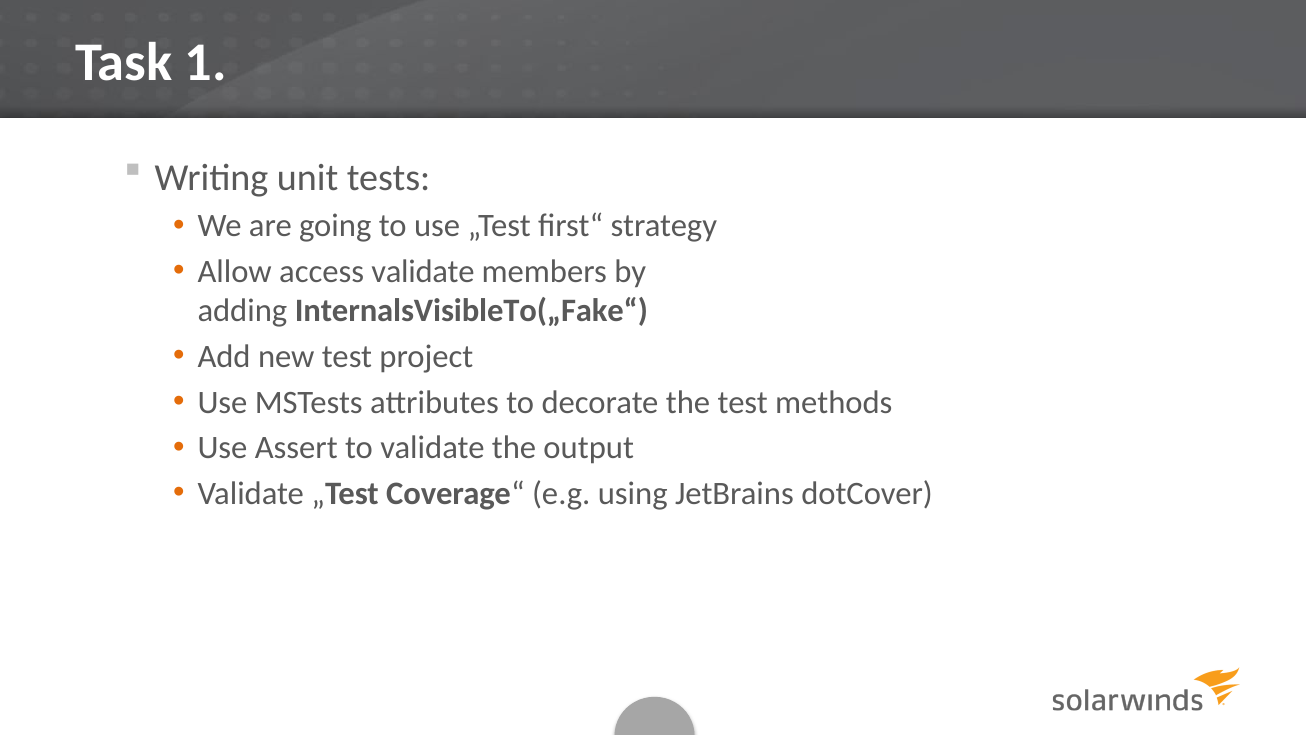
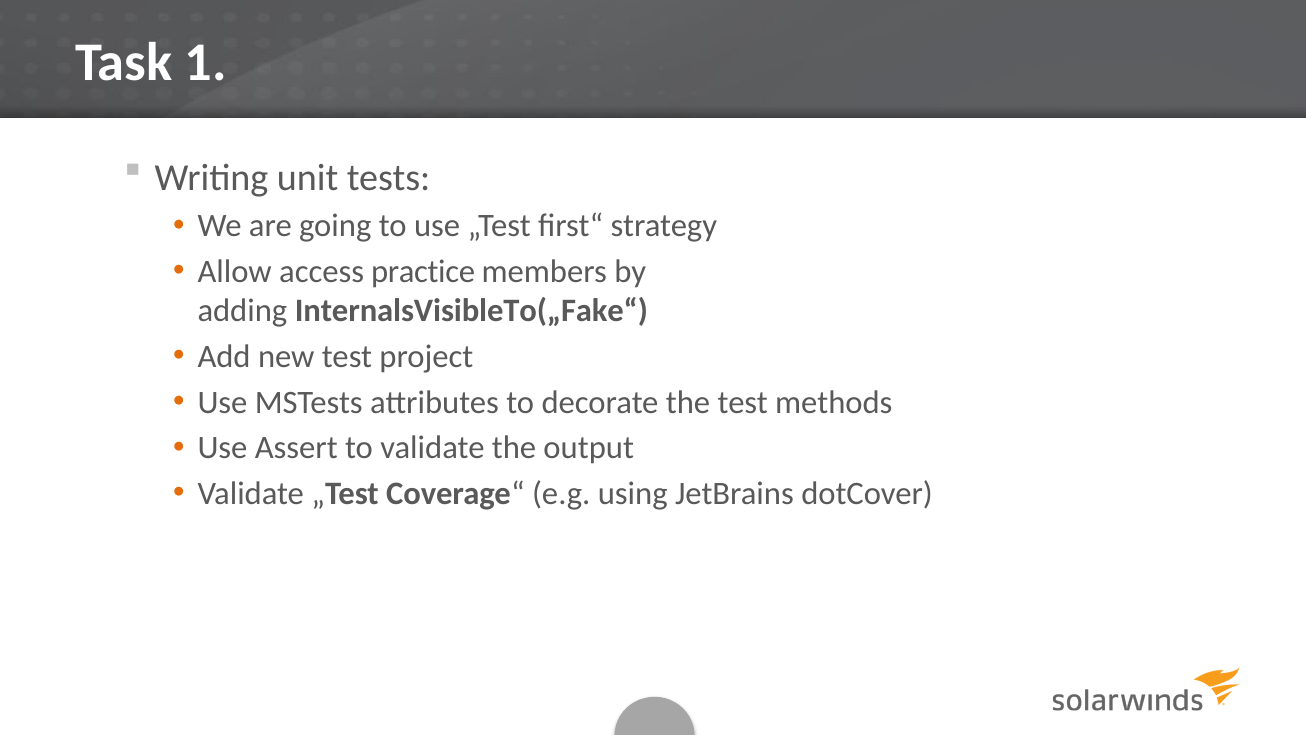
access validate: validate -> practice
